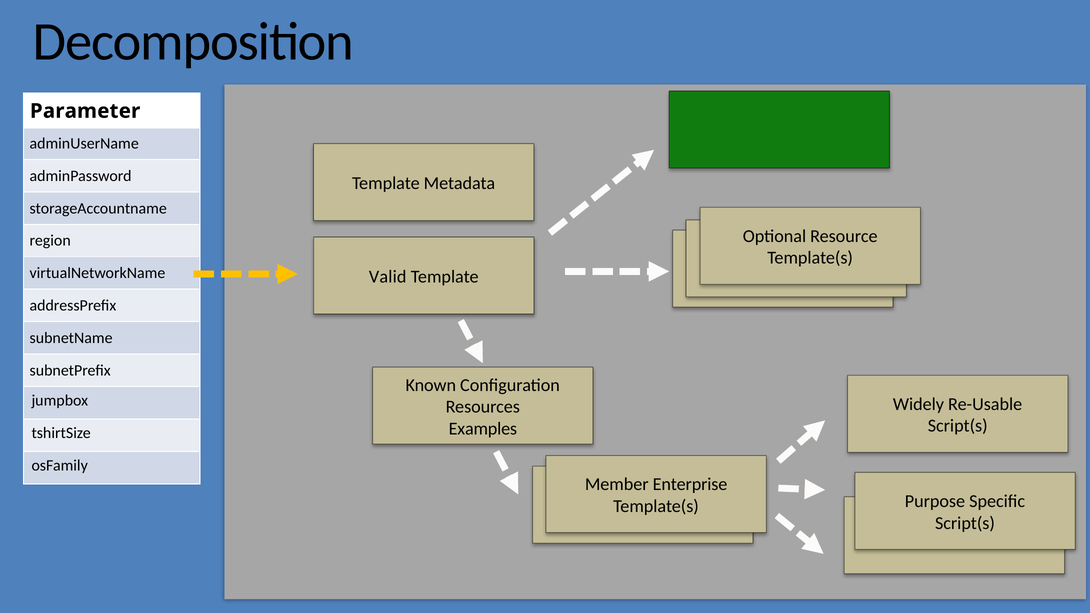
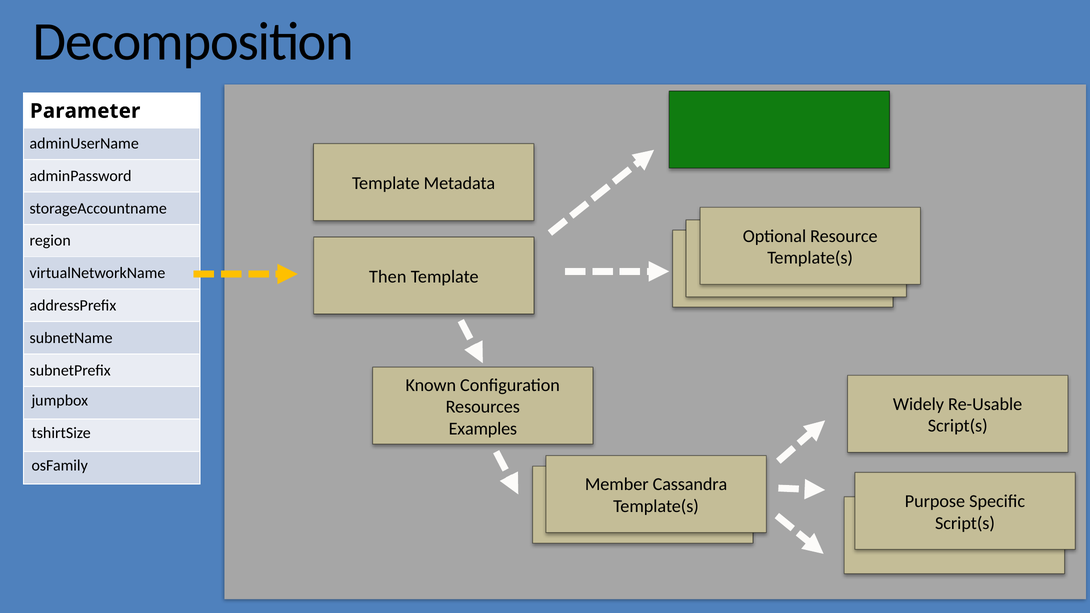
Valid: Valid -> Then
Enterprise: Enterprise -> Cassandra
